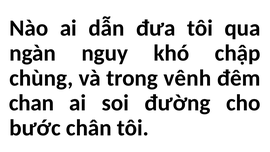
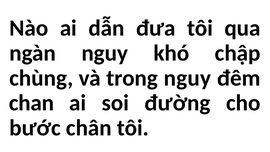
trong vênh: vênh -> nguy
